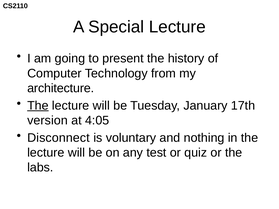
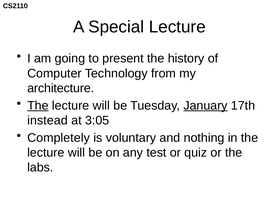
January underline: none -> present
version: version -> instead
4:05: 4:05 -> 3:05
Disconnect: Disconnect -> Completely
